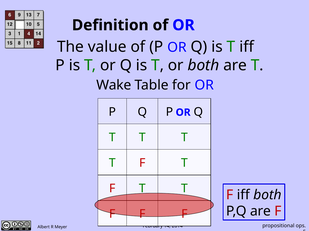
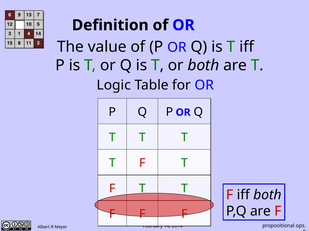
Wake: Wake -> Logic
